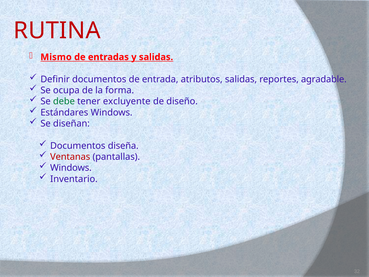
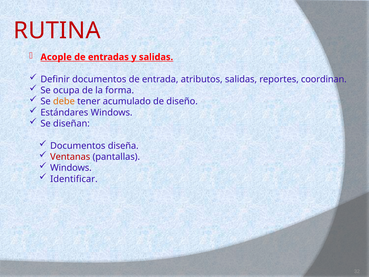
Mismo: Mismo -> Acople
agradable: agradable -> coordinan
debe colour: green -> orange
excluyente: excluyente -> acumulado
Inventario: Inventario -> Identificar
